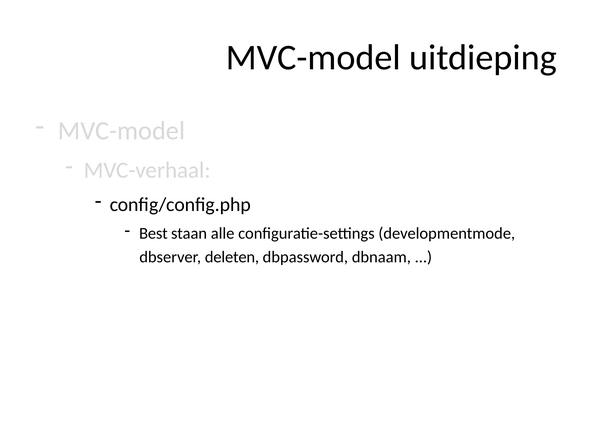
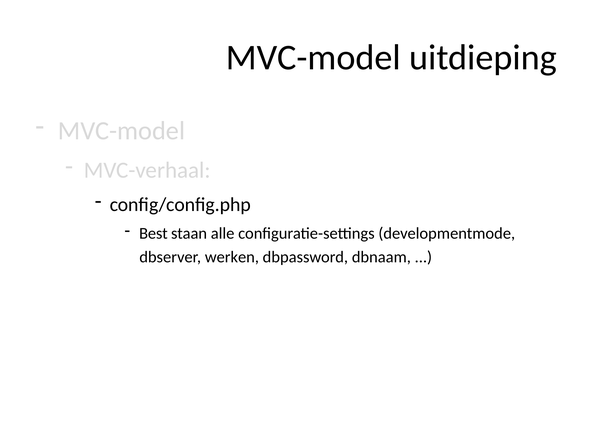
deleten: deleten -> werken
